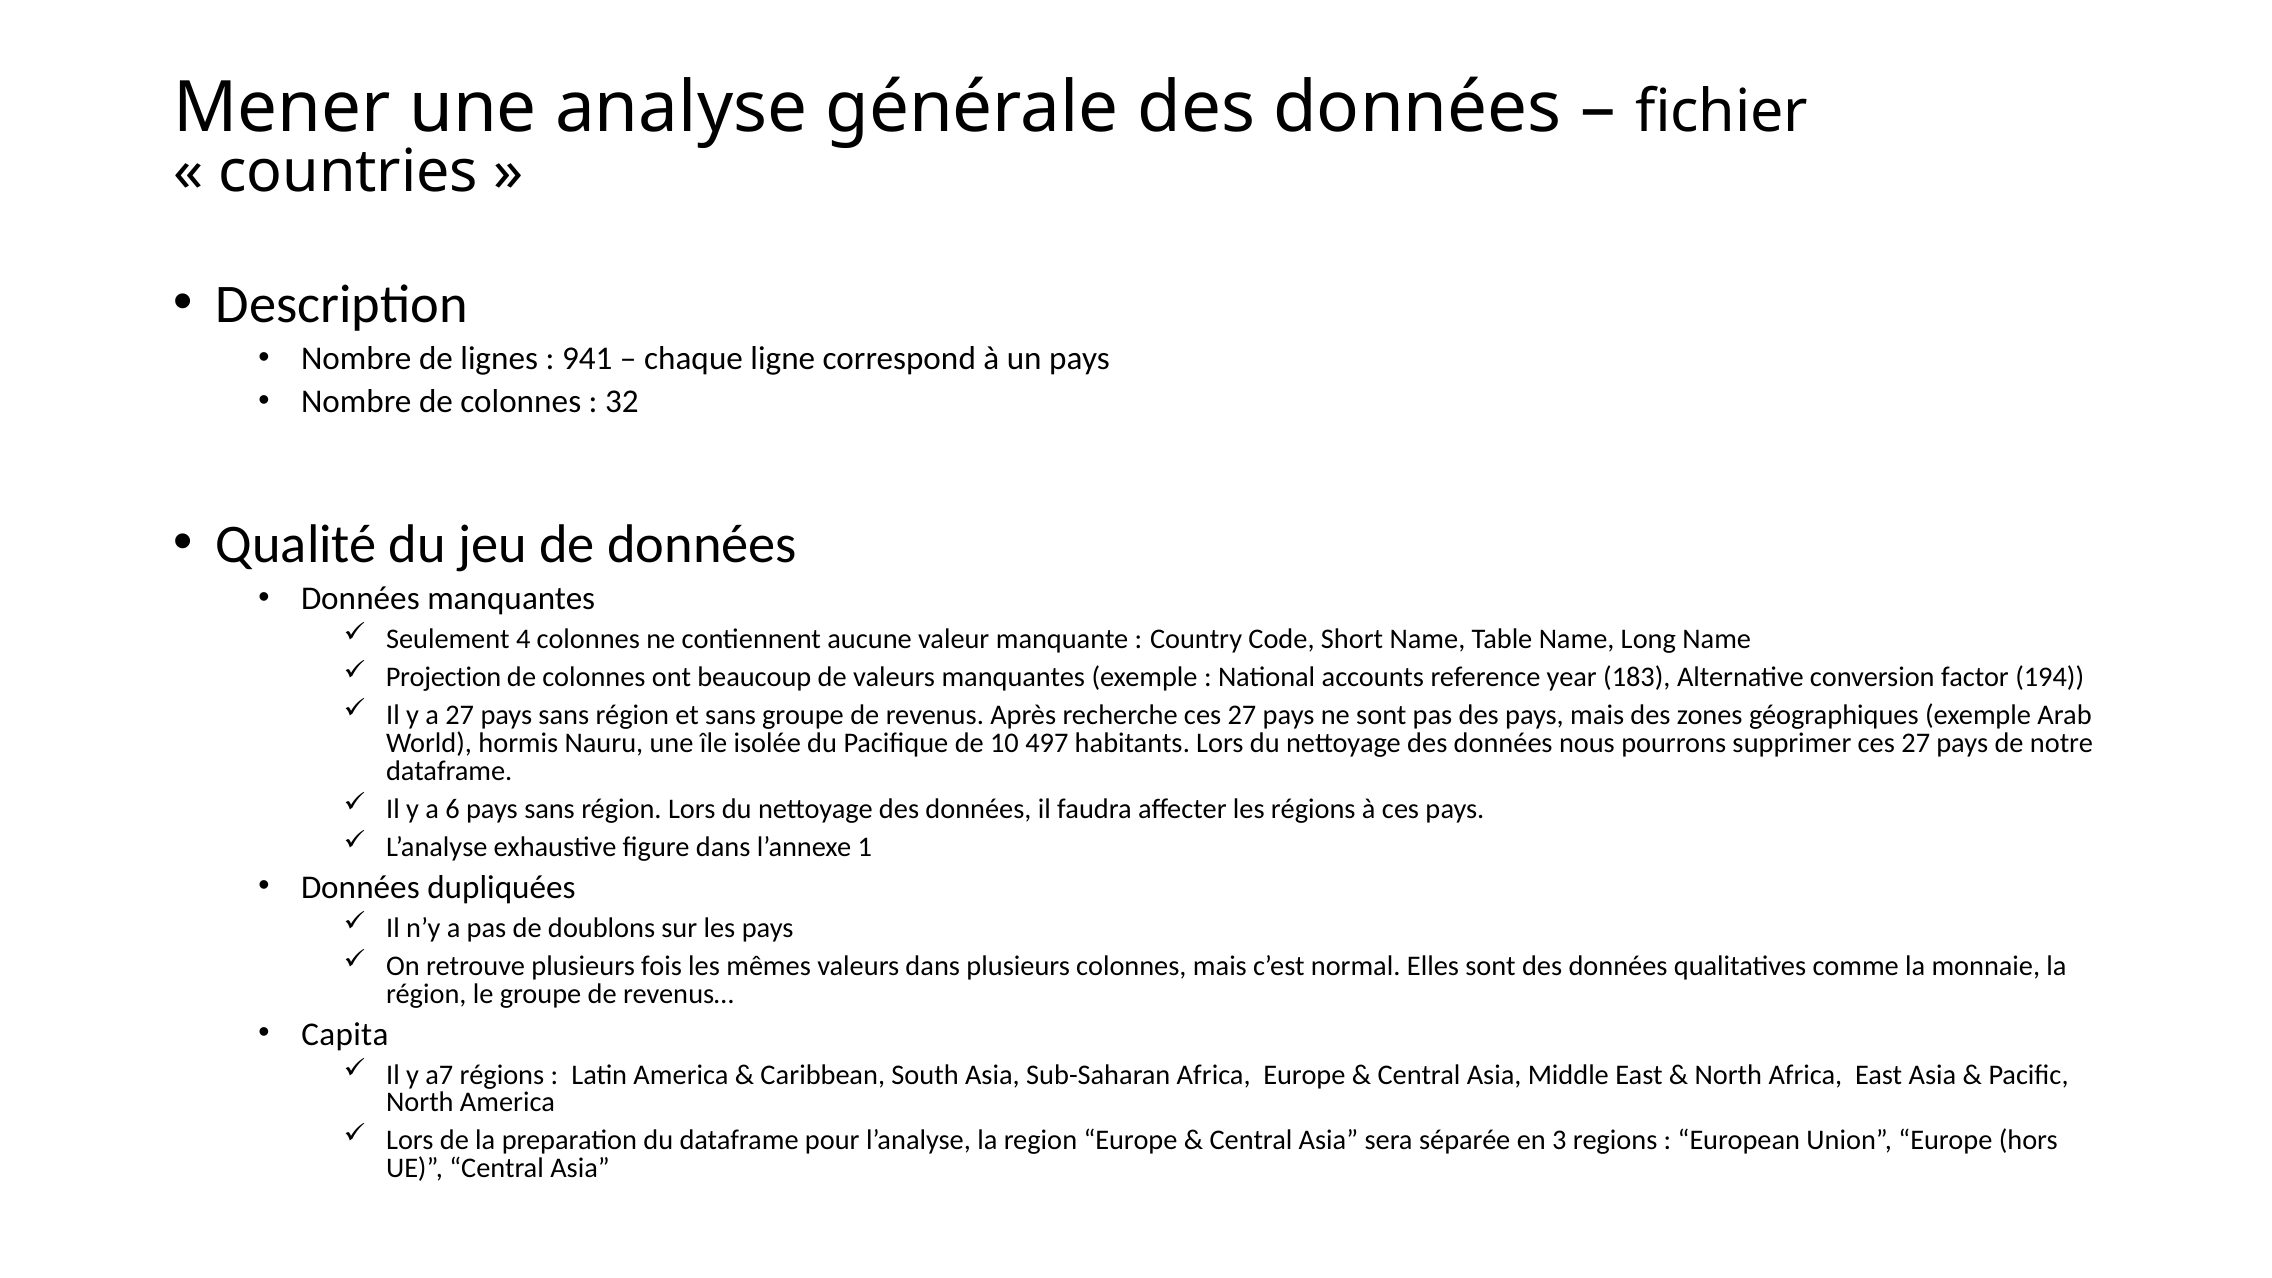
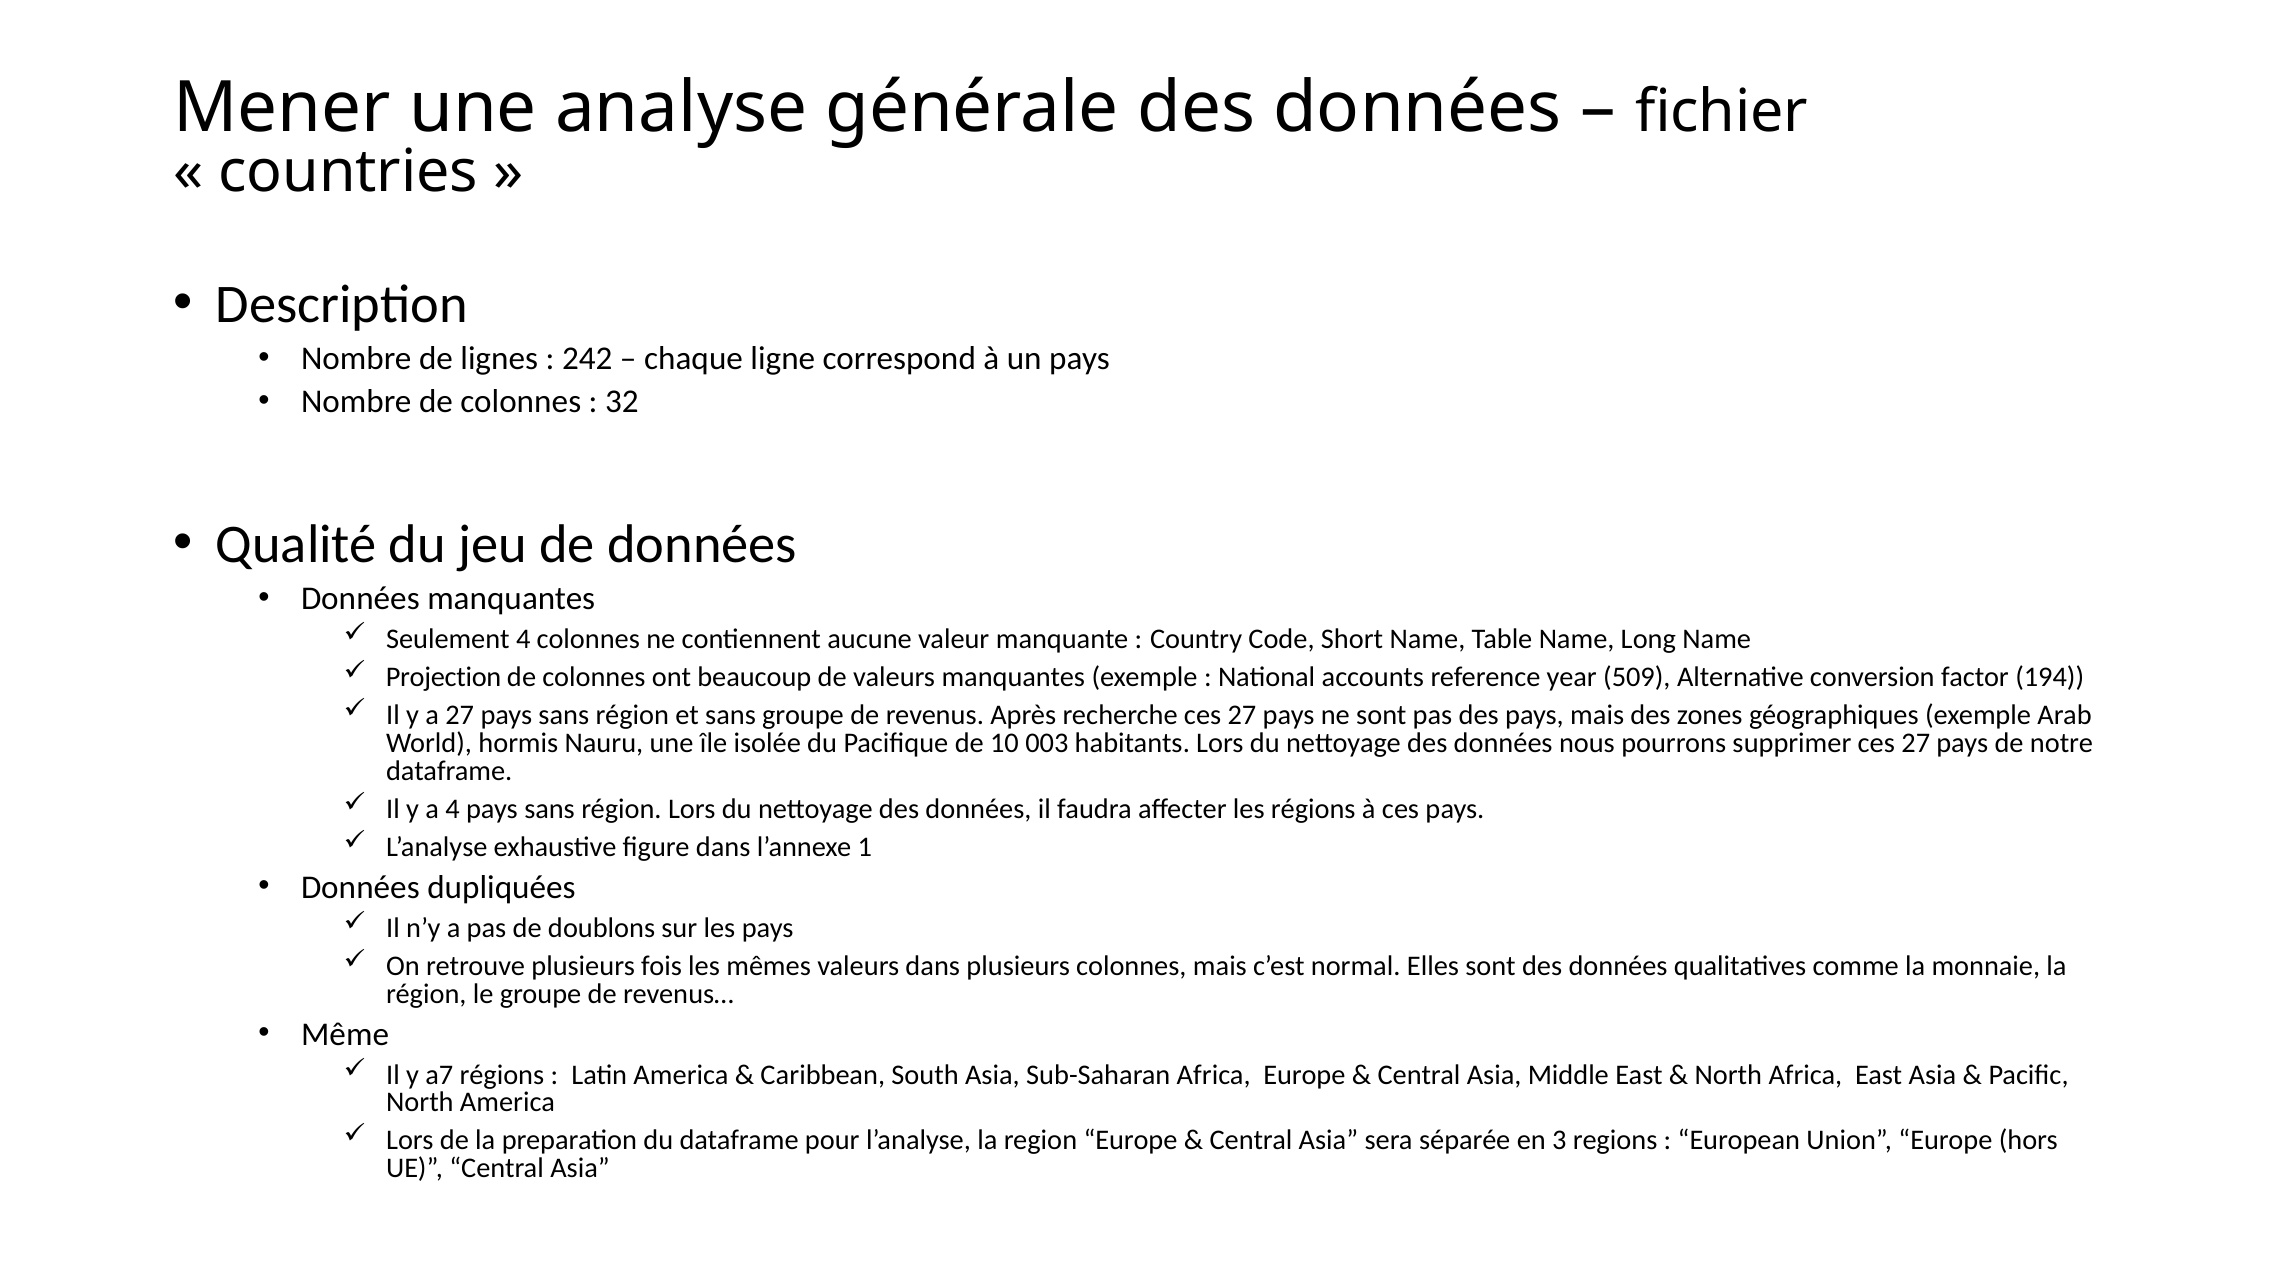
941: 941 -> 242
183: 183 -> 509
497: 497 -> 003
a 6: 6 -> 4
Capita: Capita -> Même
